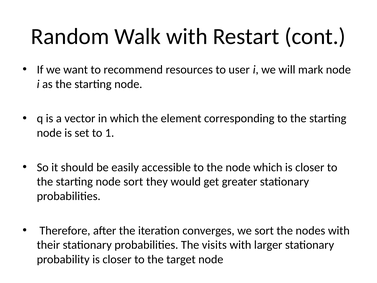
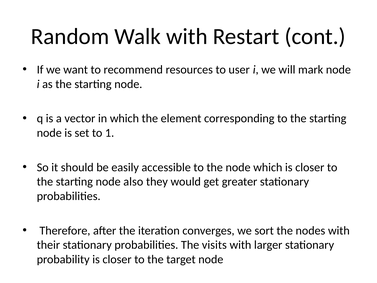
node sort: sort -> also
